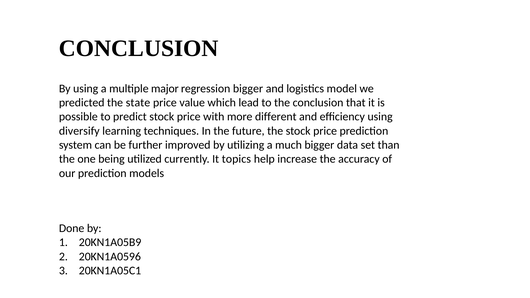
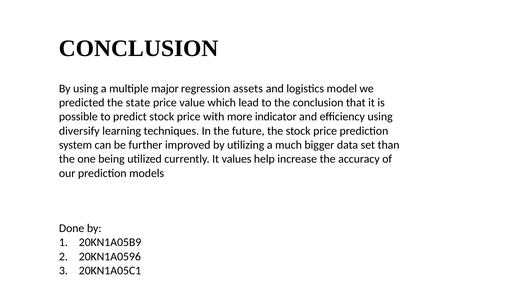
regression bigger: bigger -> assets
different: different -> indicator
topics: topics -> values
